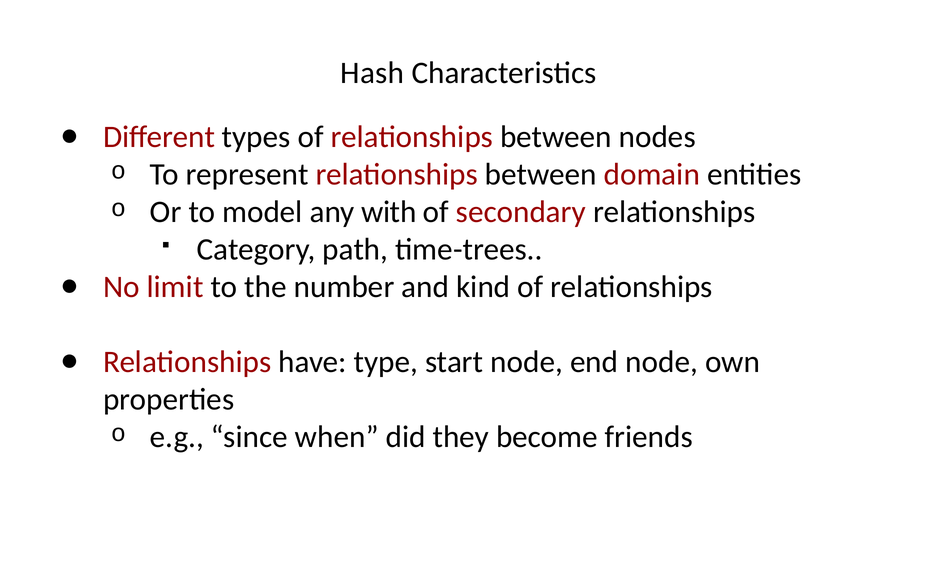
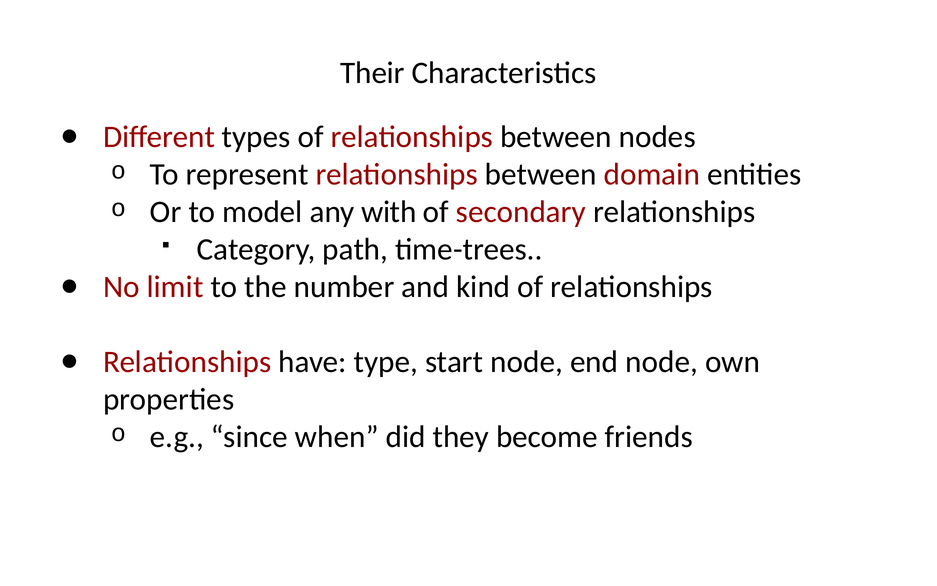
Hash: Hash -> Their
